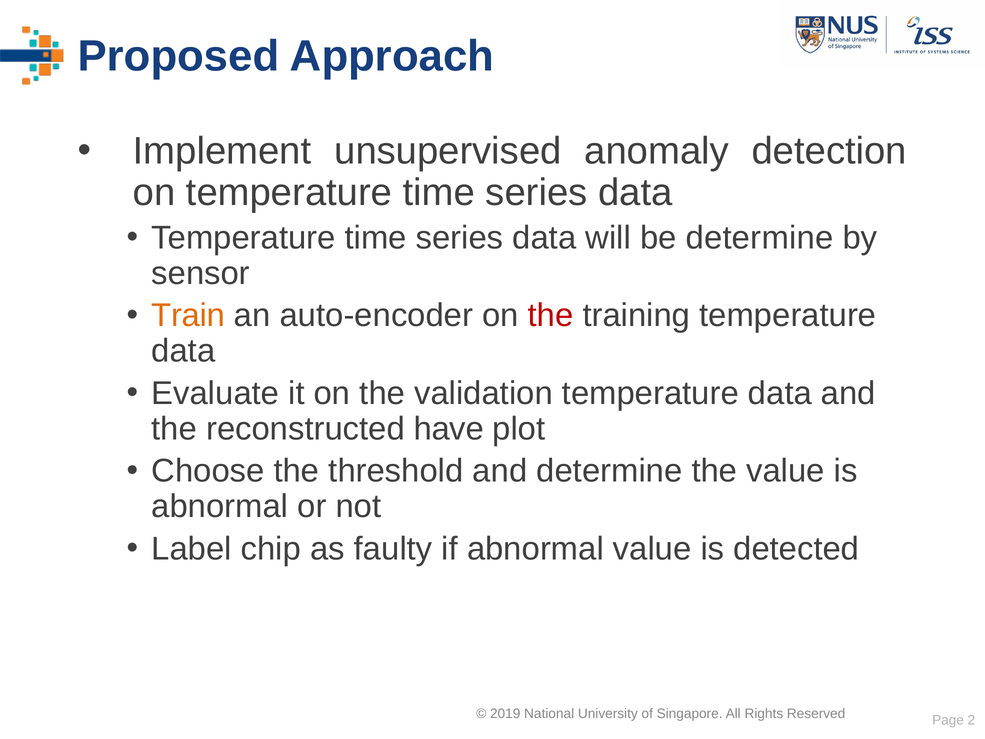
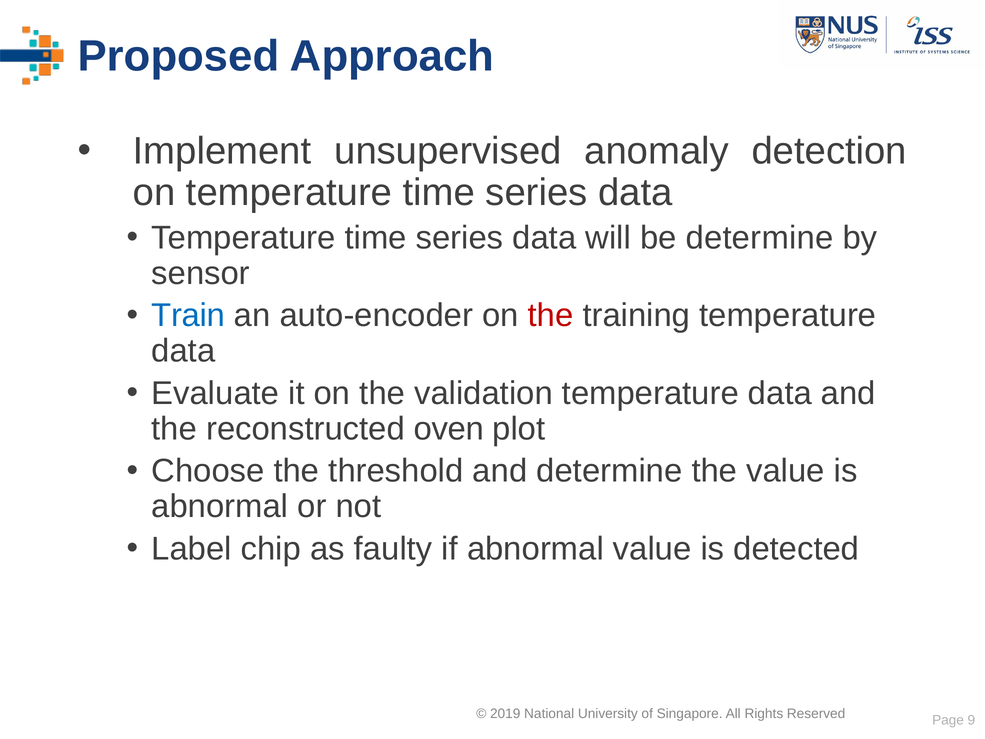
Train colour: orange -> blue
have: have -> oven
2: 2 -> 9
